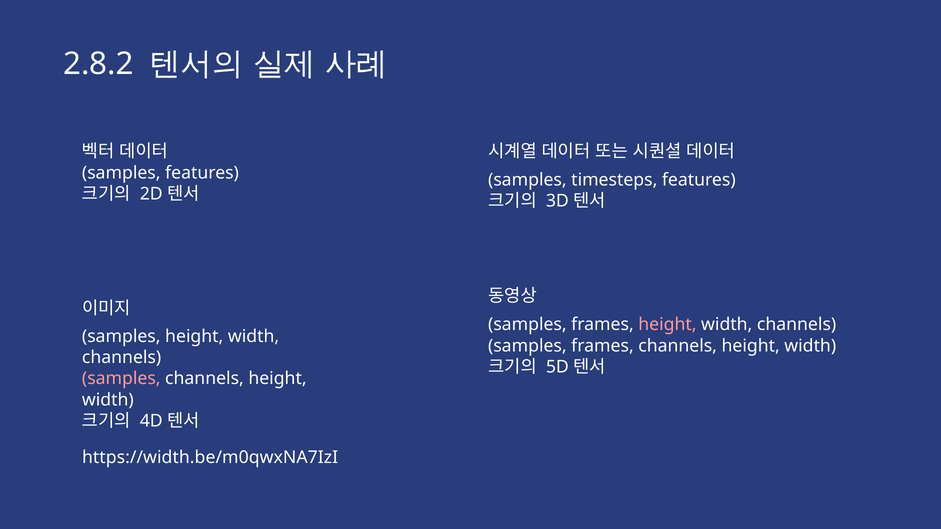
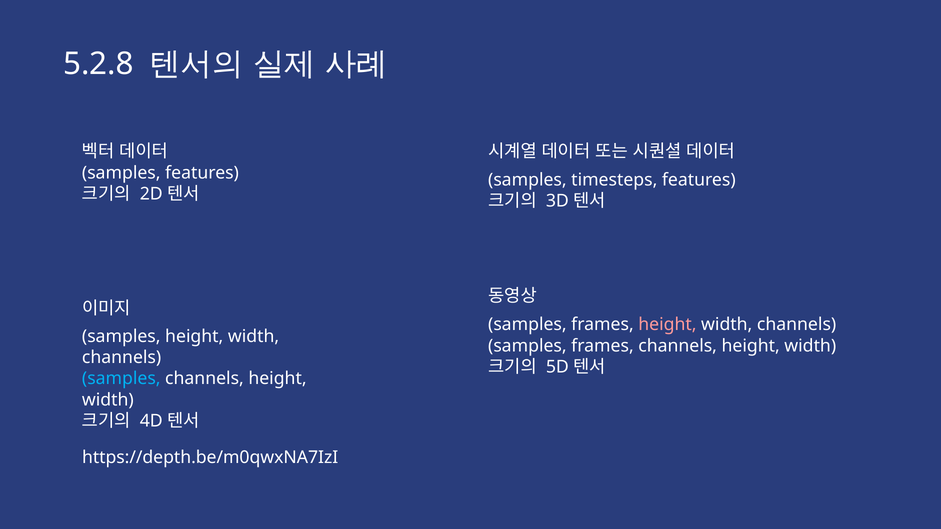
2.8.2: 2.8.2 -> 5.2.8
samples at (121, 379) colour: pink -> light blue
https://width.be/m0qwxNA7IzI: https://width.be/m0qwxNA7IzI -> https://depth.be/m0qwxNA7IzI
